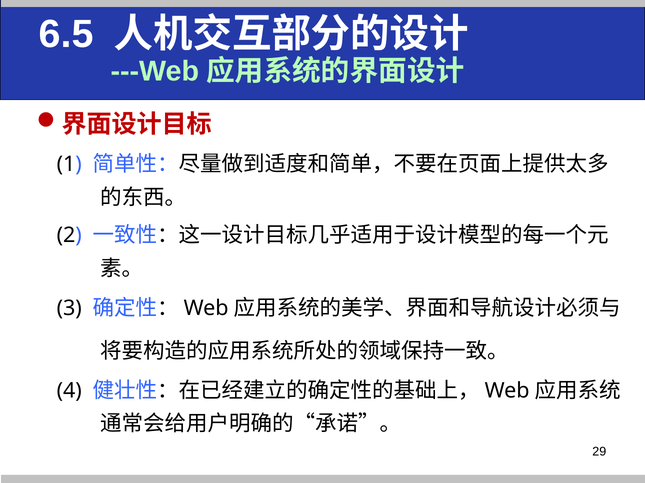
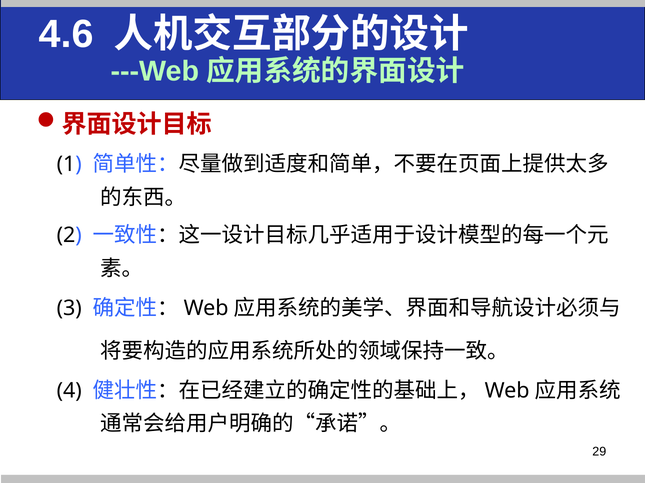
6.5: 6.5 -> 4.6
